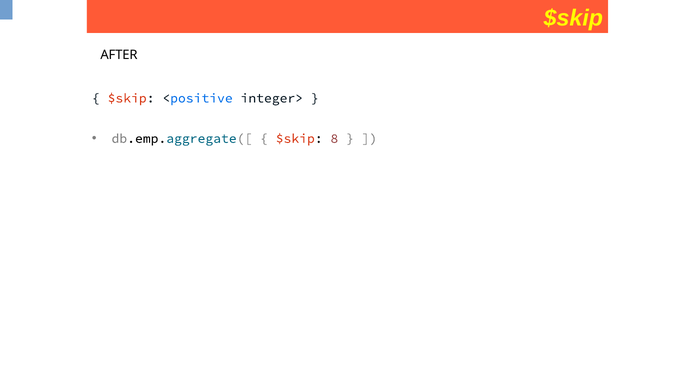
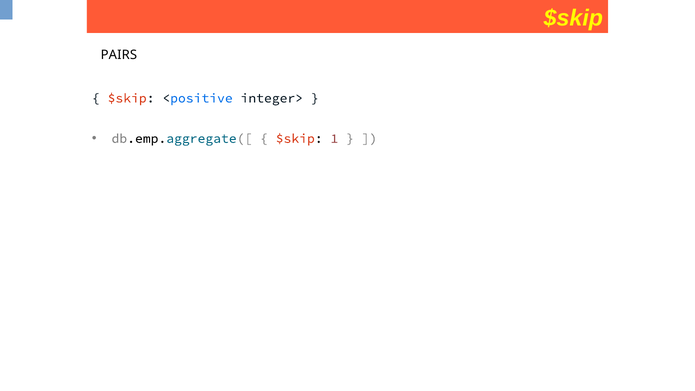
AFTER: AFTER -> PAIRS
8: 8 -> 1
